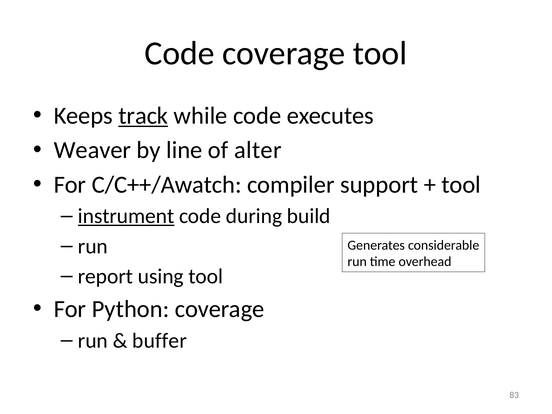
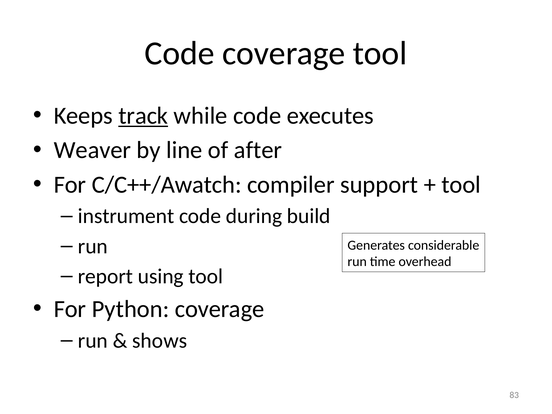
alter: alter -> after
instrument underline: present -> none
buffer: buffer -> shows
